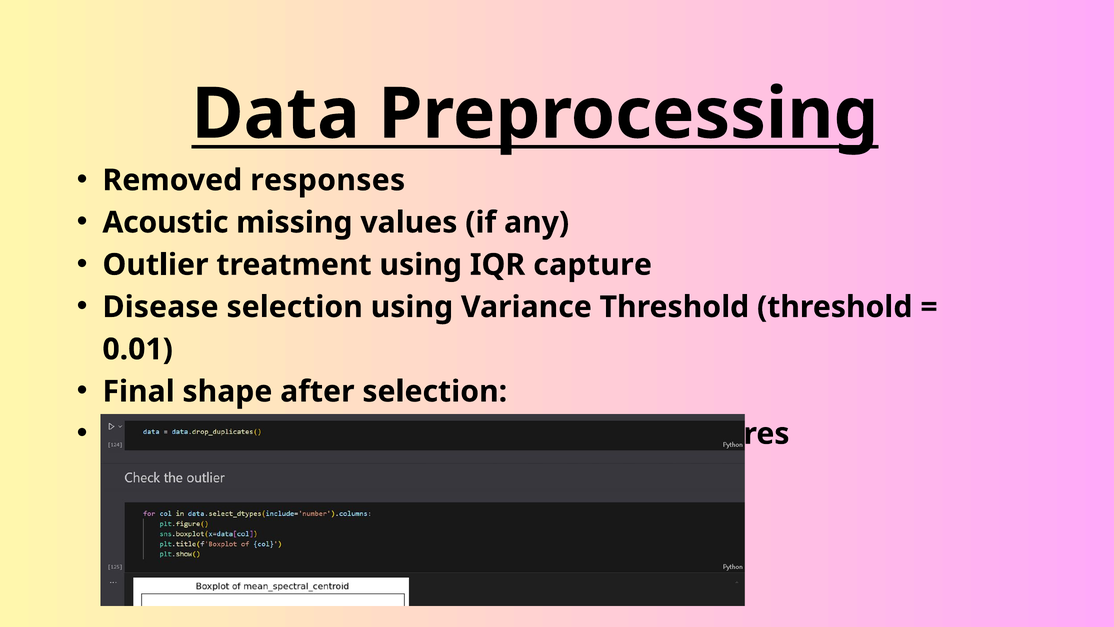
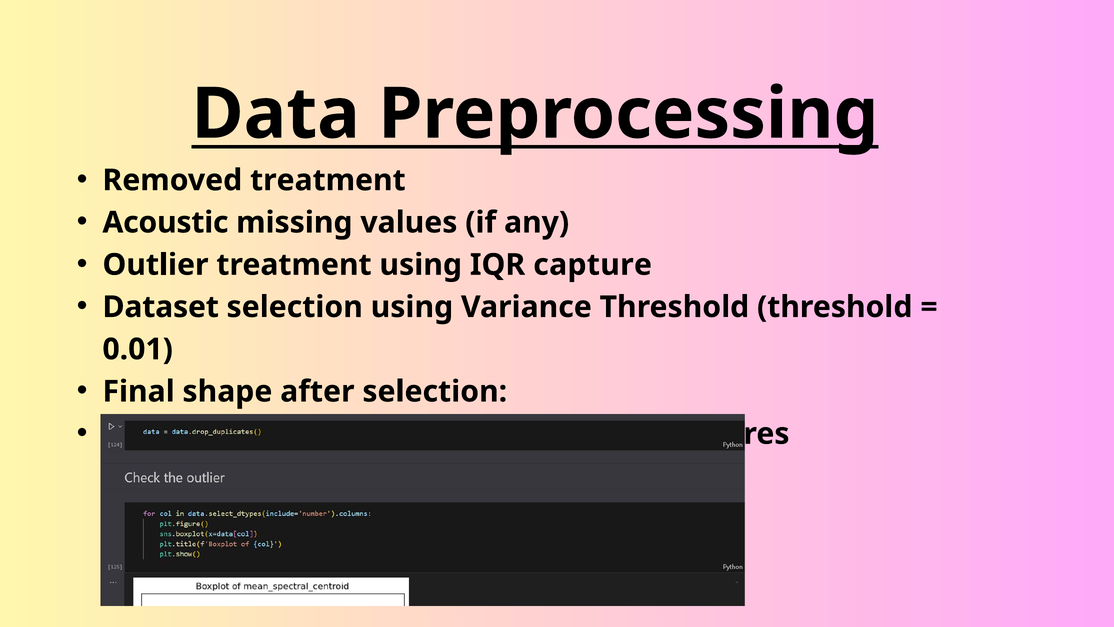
Removed responses: responses -> treatment
Disease: Disease -> Dataset
